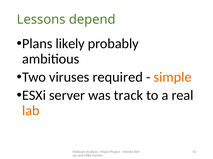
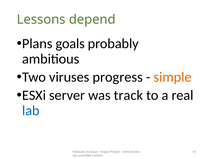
likely: likely -> goals
required: required -> progress
lab colour: orange -> blue
